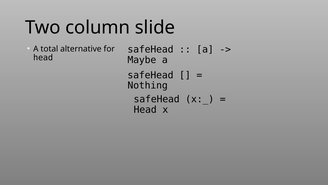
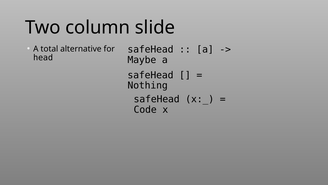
Head at (145, 109): Head -> Code
